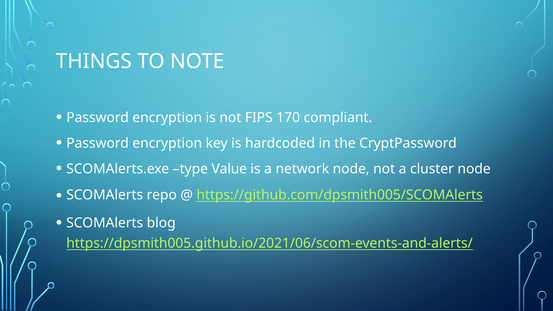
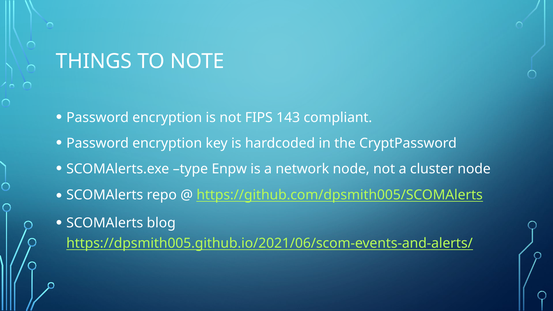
170: 170 -> 143
Value: Value -> Enpw
